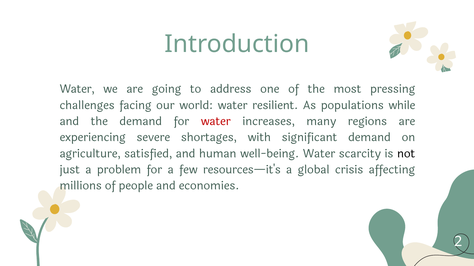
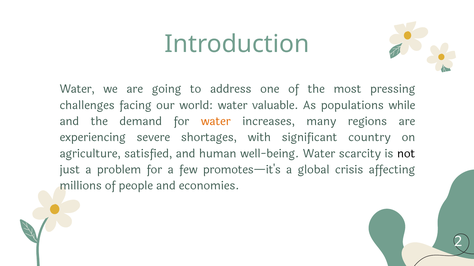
resilient: resilient -> valuable
water at (216, 122) colour: red -> orange
significant demand: demand -> country
resources—it's: resources—it's -> promotes—it's
